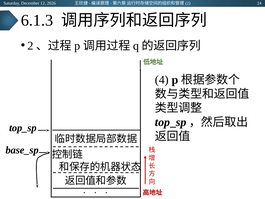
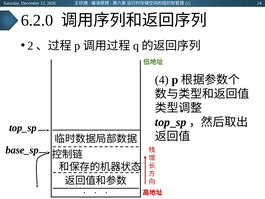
6.1.3: 6.1.3 -> 6.2.0
